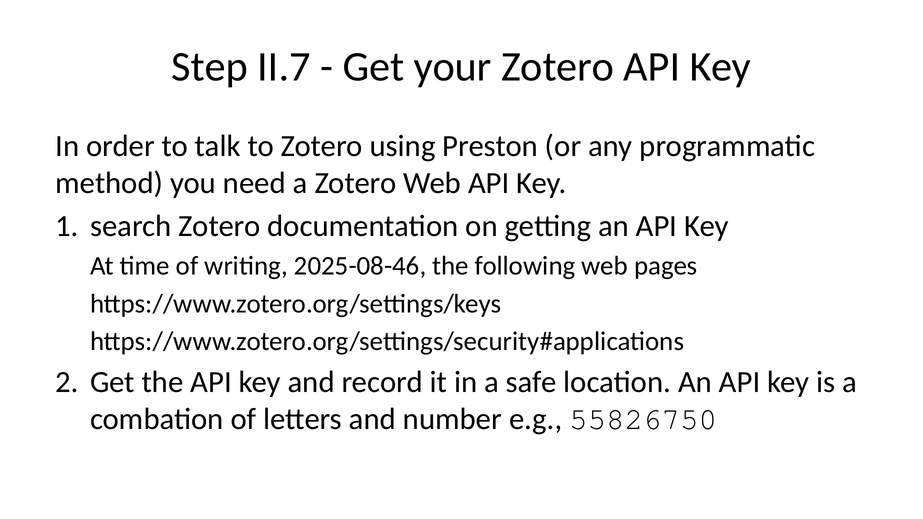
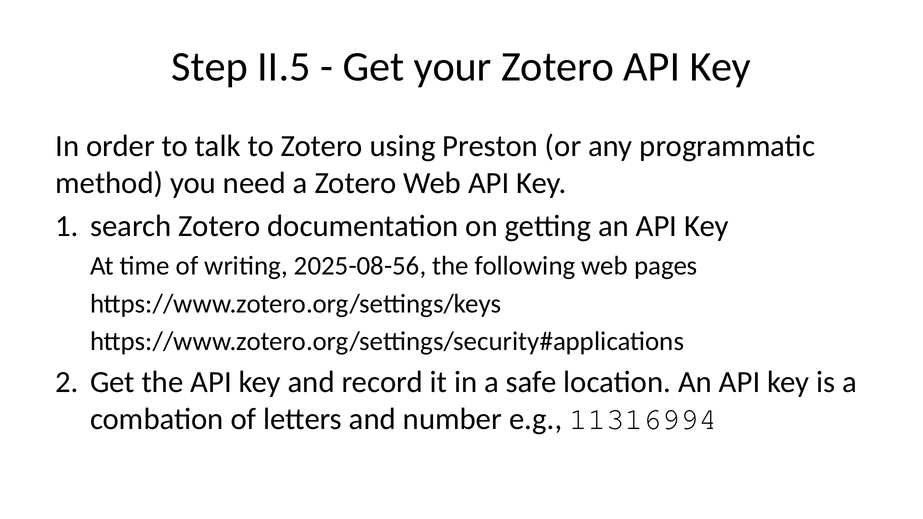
II.7: II.7 -> II.5
2025-08-46: 2025-08-46 -> 2025-08-56
55826750: 55826750 -> 11316994
